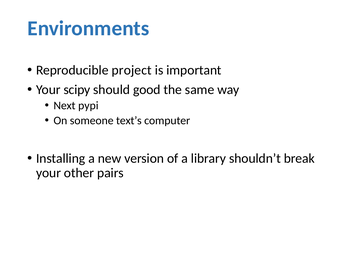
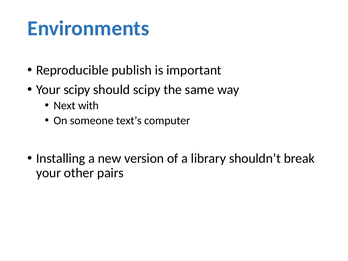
project: project -> publish
should good: good -> scipy
pypi: pypi -> with
